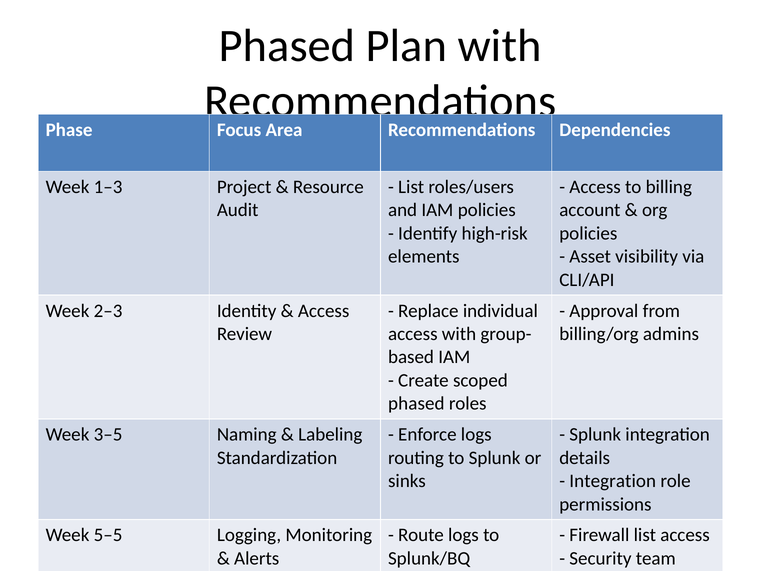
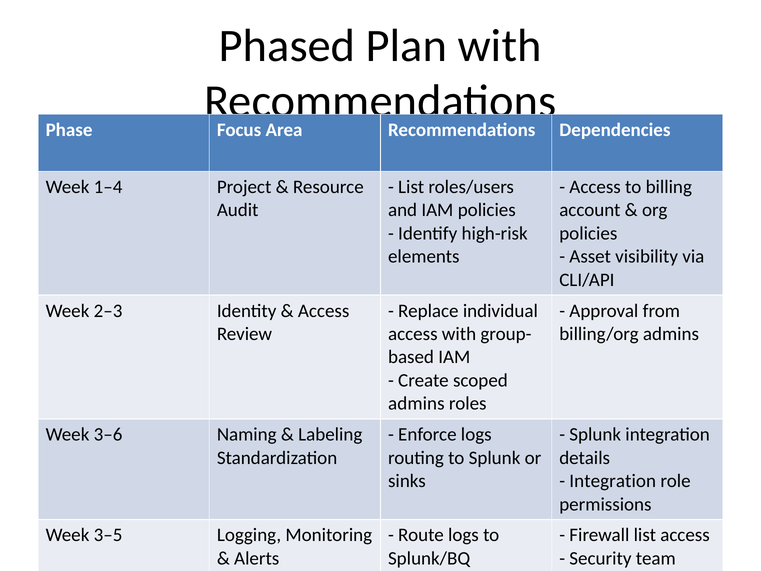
1–3: 1–3 -> 1–4
phased at (416, 403): phased -> admins
3–5: 3–5 -> 3–6
5–5: 5–5 -> 3–5
